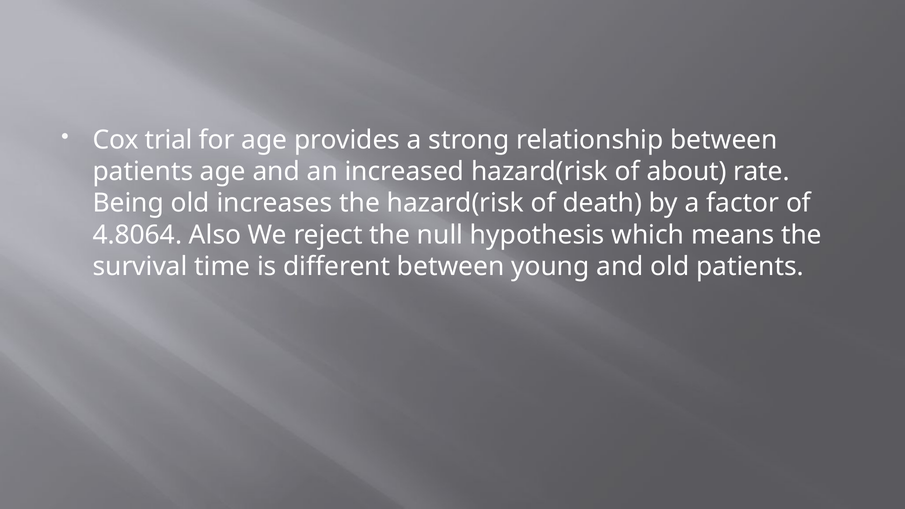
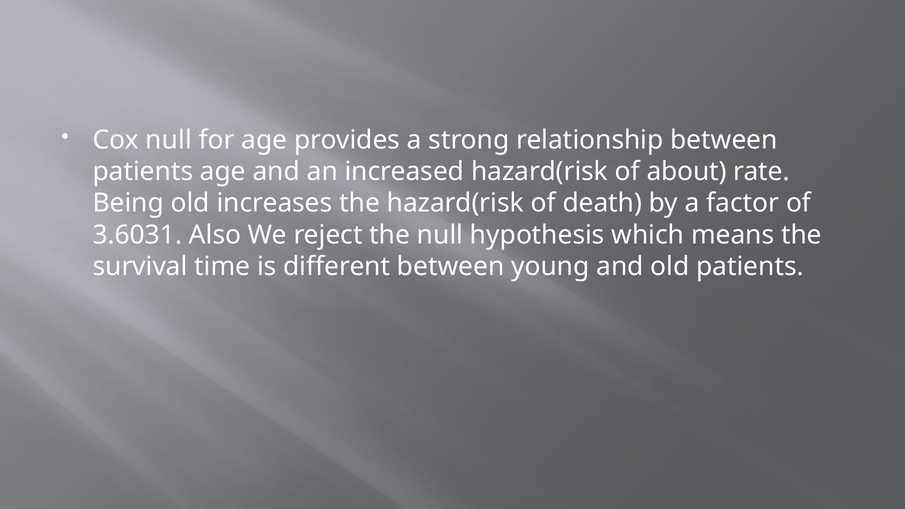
Cox trial: trial -> null
4.8064: 4.8064 -> 3.6031
